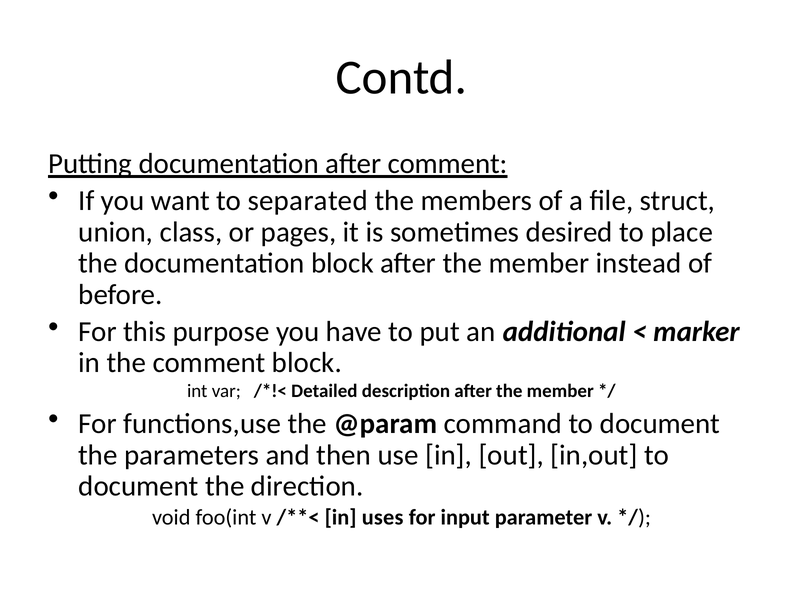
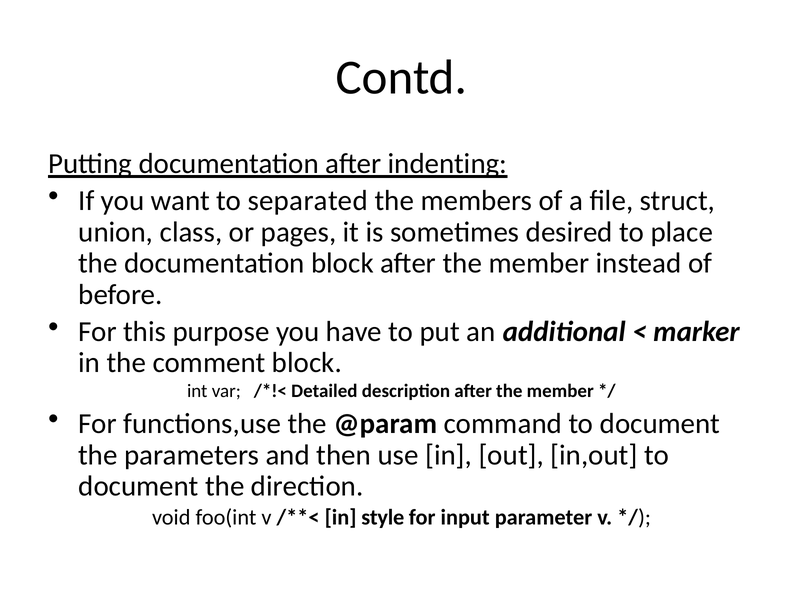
after comment: comment -> indenting
uses: uses -> style
